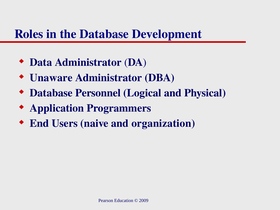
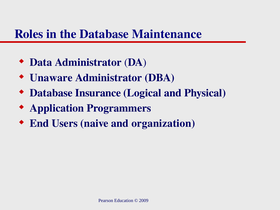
Development: Development -> Maintenance
Personnel: Personnel -> Insurance
